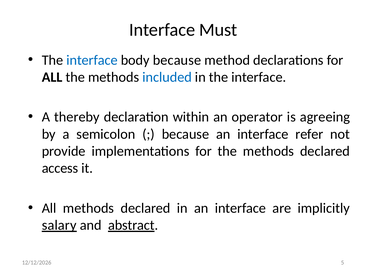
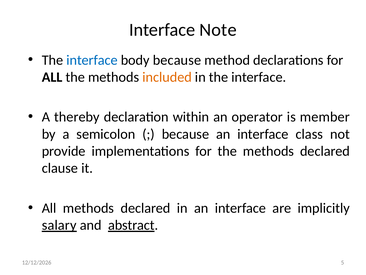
Must: Must -> Note
included colour: blue -> orange
agreeing: agreeing -> member
refer: refer -> class
access: access -> clause
